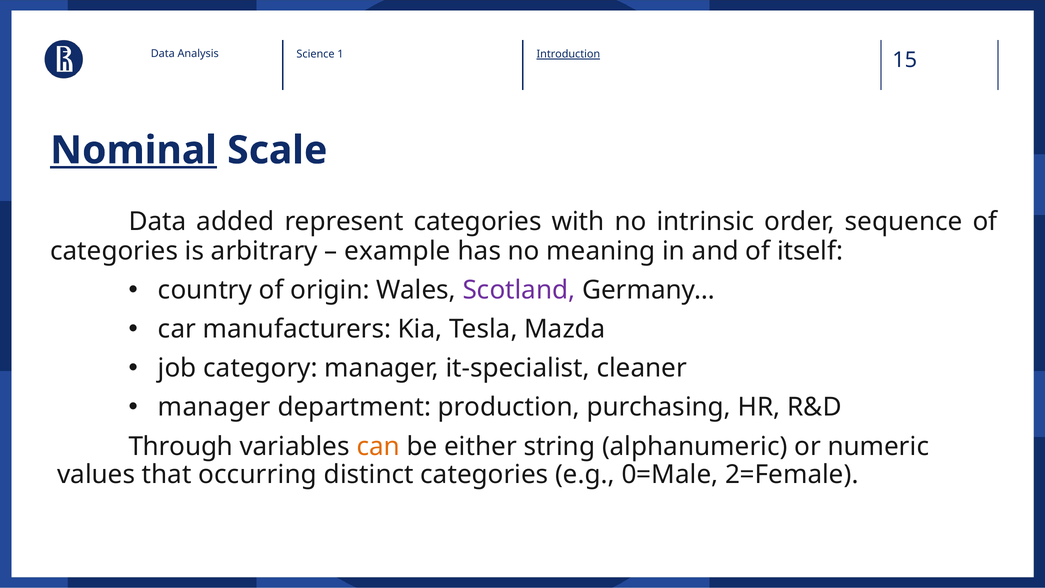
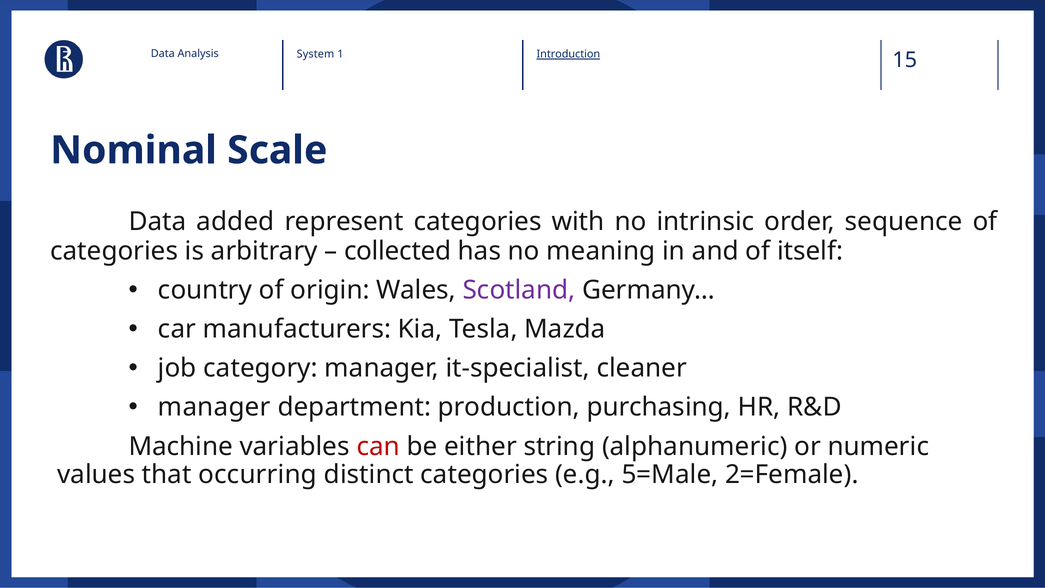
Science: Science -> System
Nominal underline: present -> none
example: example -> collected
Through: Through -> Machine
can colour: orange -> red
0=Male: 0=Male -> 5=Male
